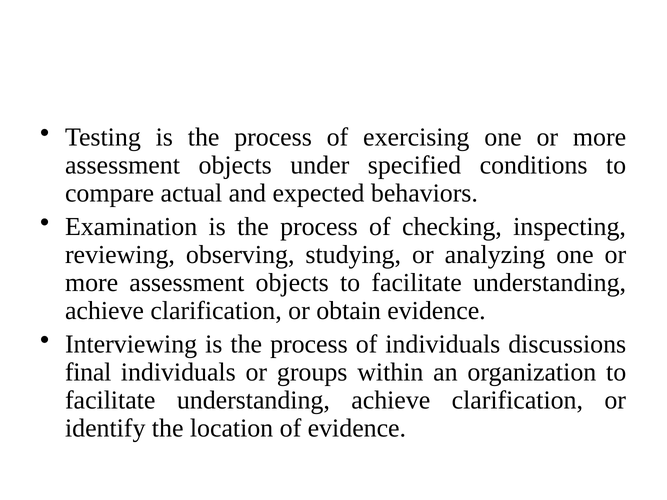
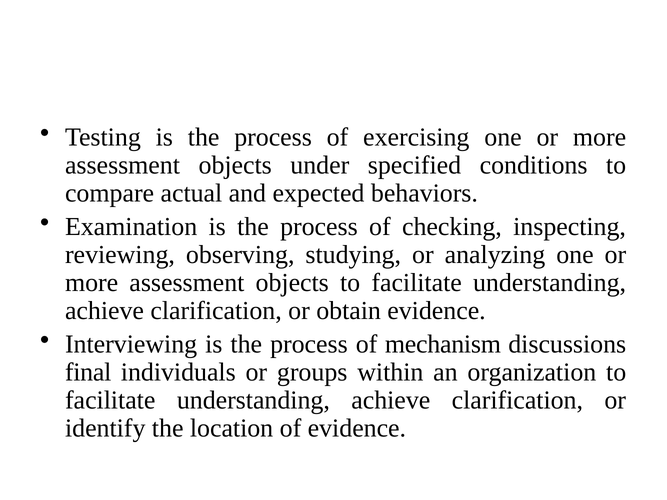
of individuals: individuals -> mechanism
